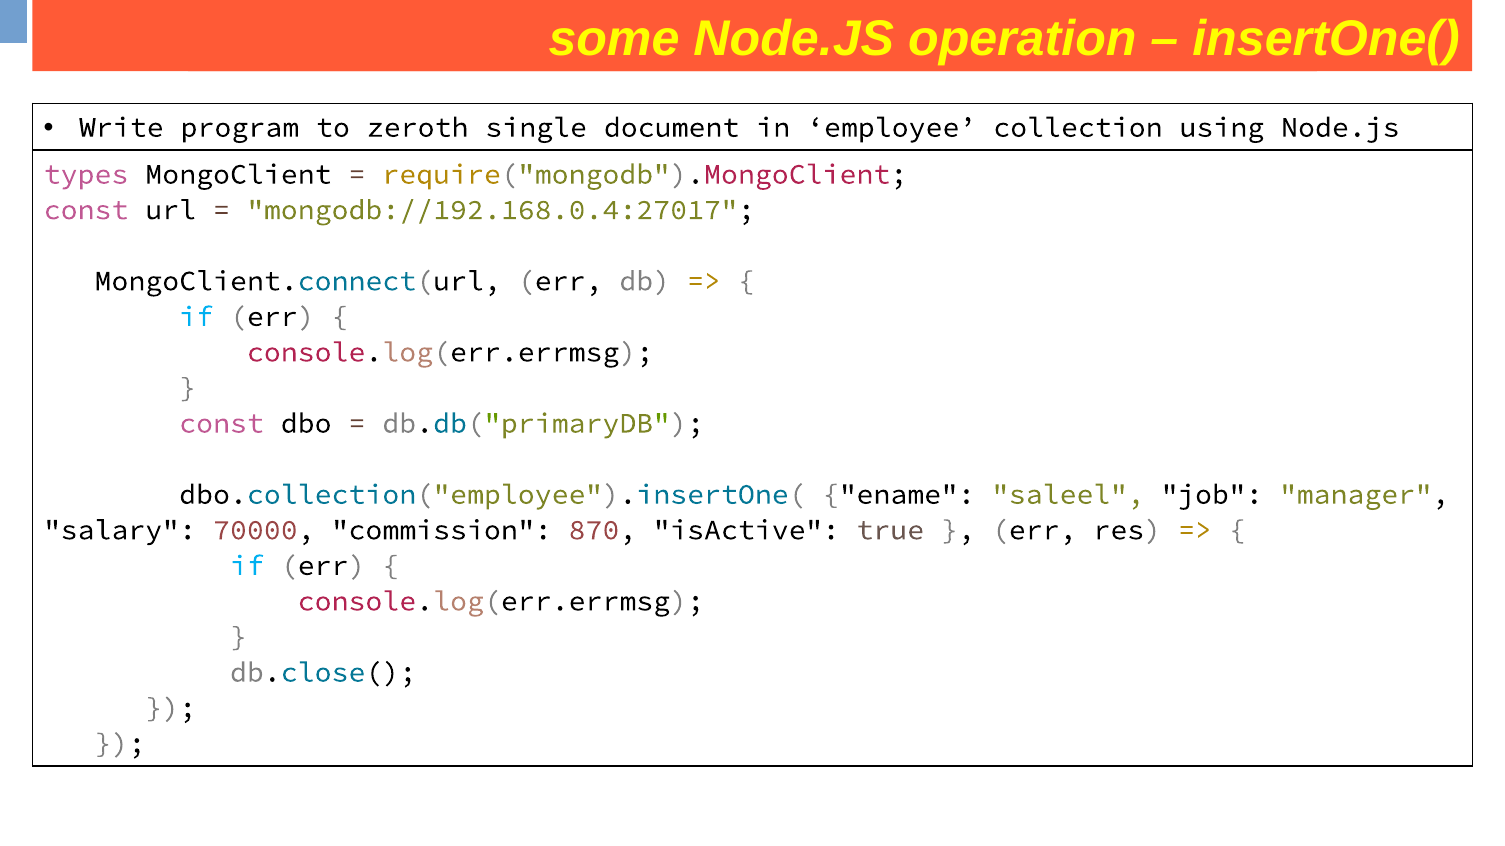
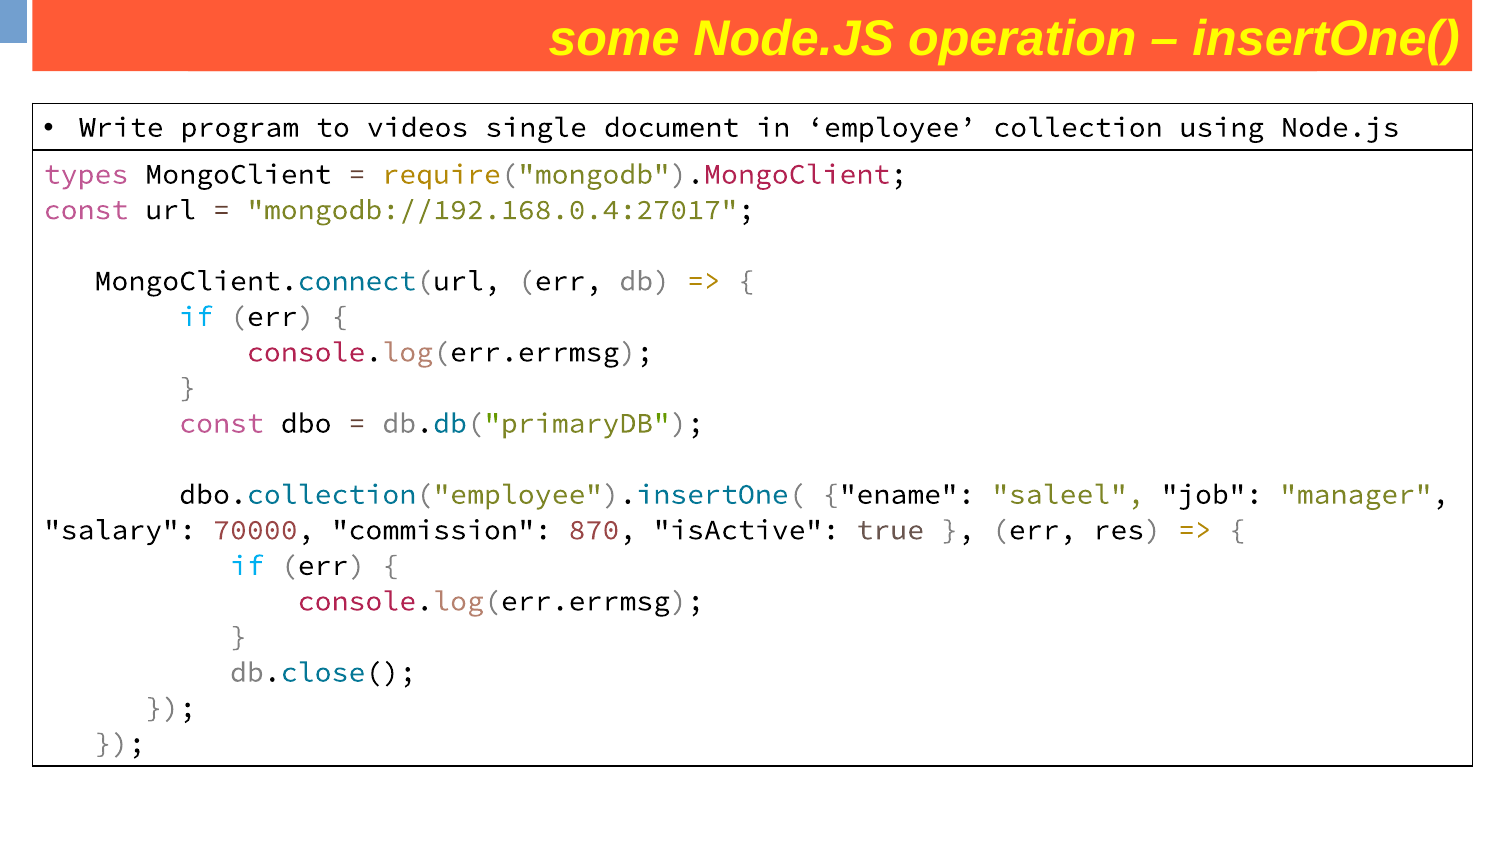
zeroth: zeroth -> videos
